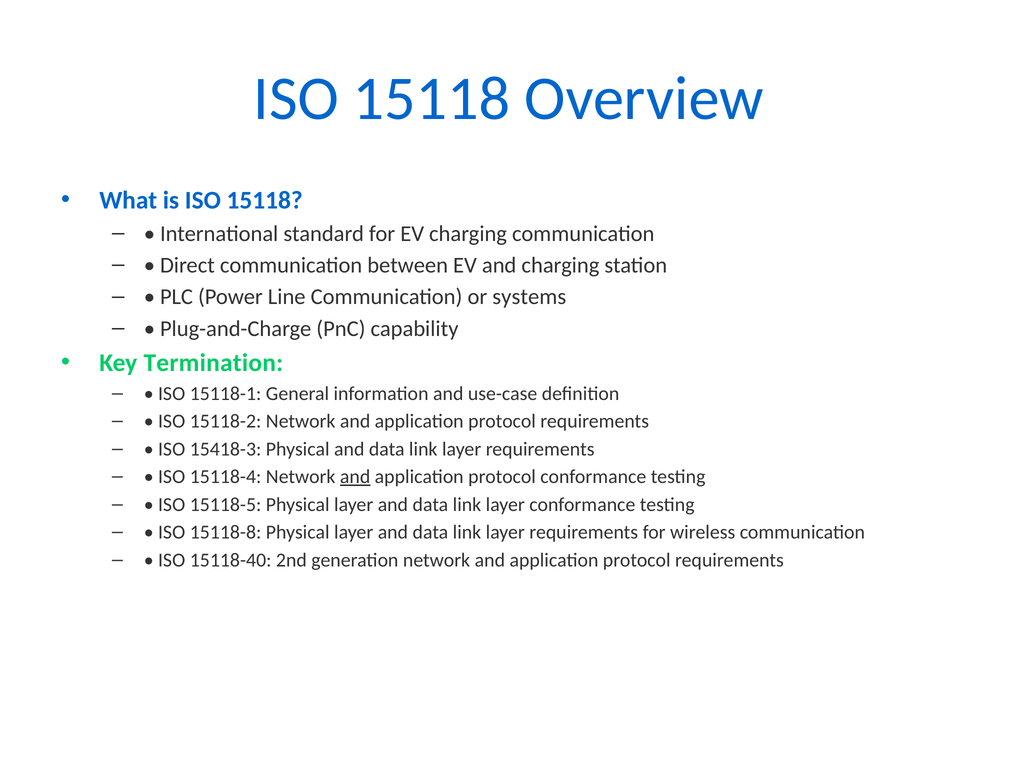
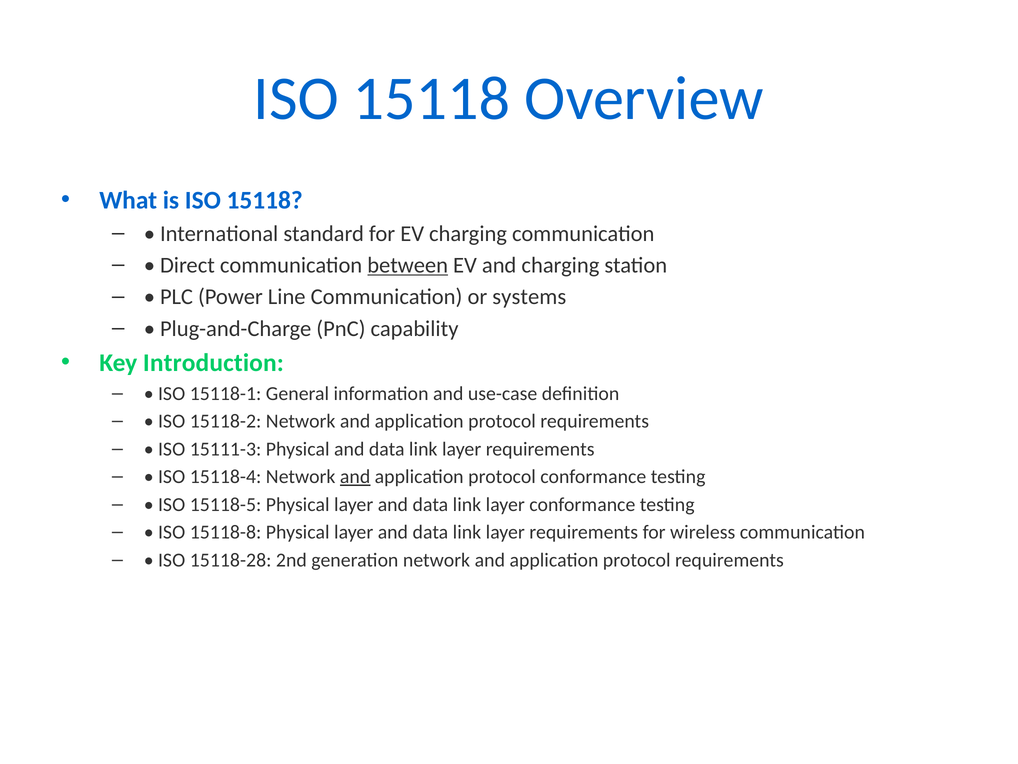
between underline: none -> present
Termination: Termination -> Introduction
15418-3: 15418-3 -> 15111-3
15118-40: 15118-40 -> 15118-28
